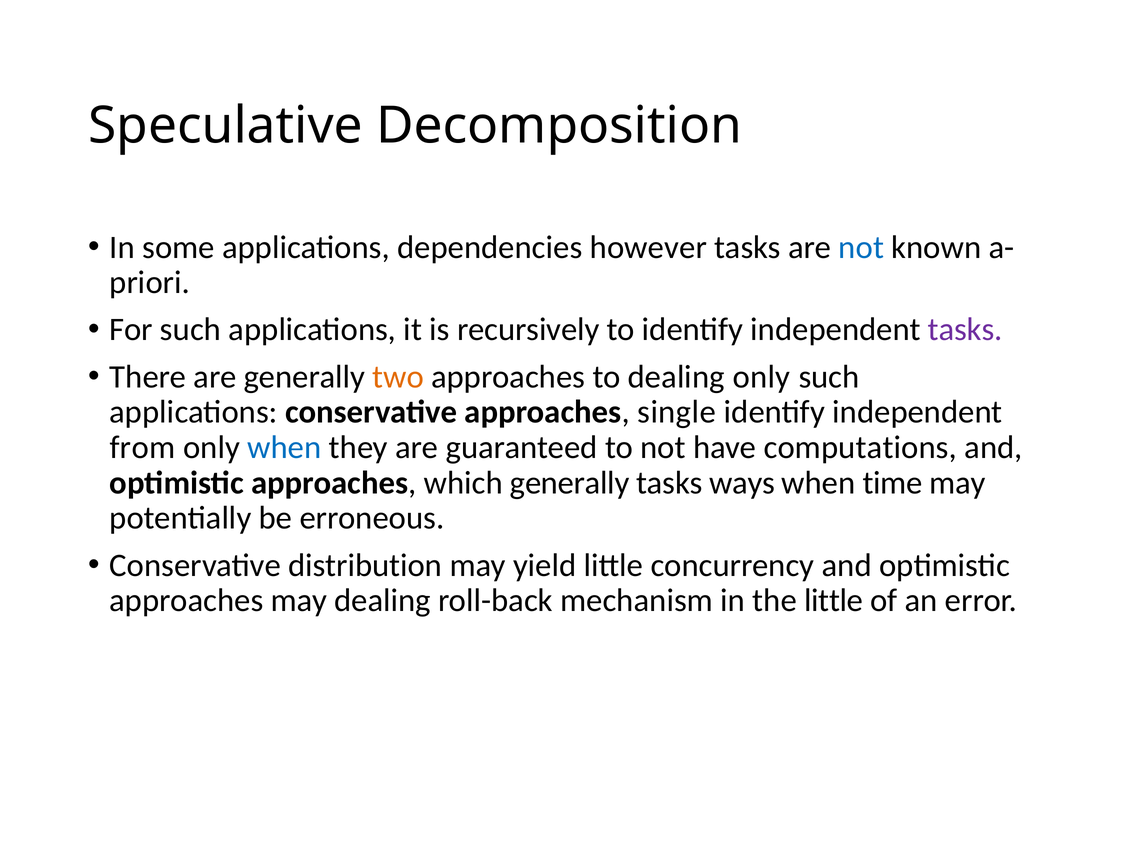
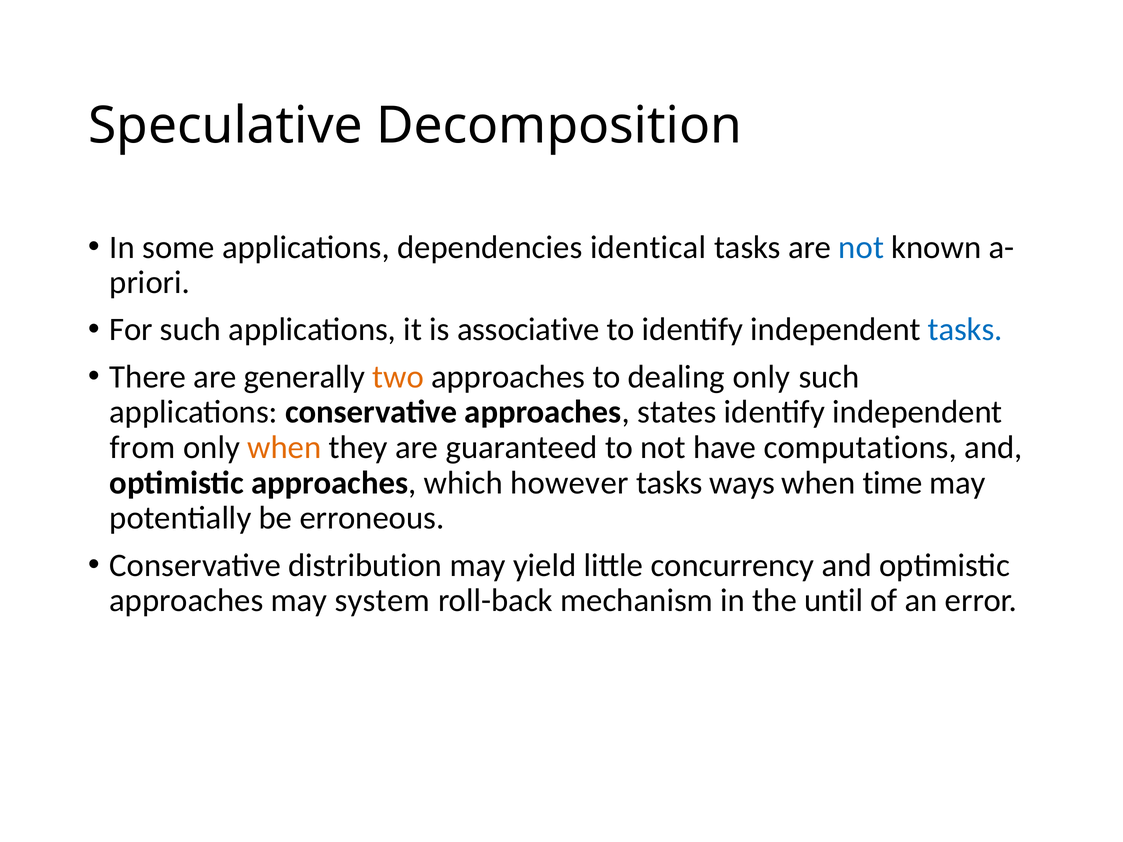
however: however -> identical
recursively: recursively -> associative
tasks at (965, 330) colour: purple -> blue
single: single -> states
when at (284, 448) colour: blue -> orange
which generally: generally -> however
may dealing: dealing -> system
the little: little -> until
